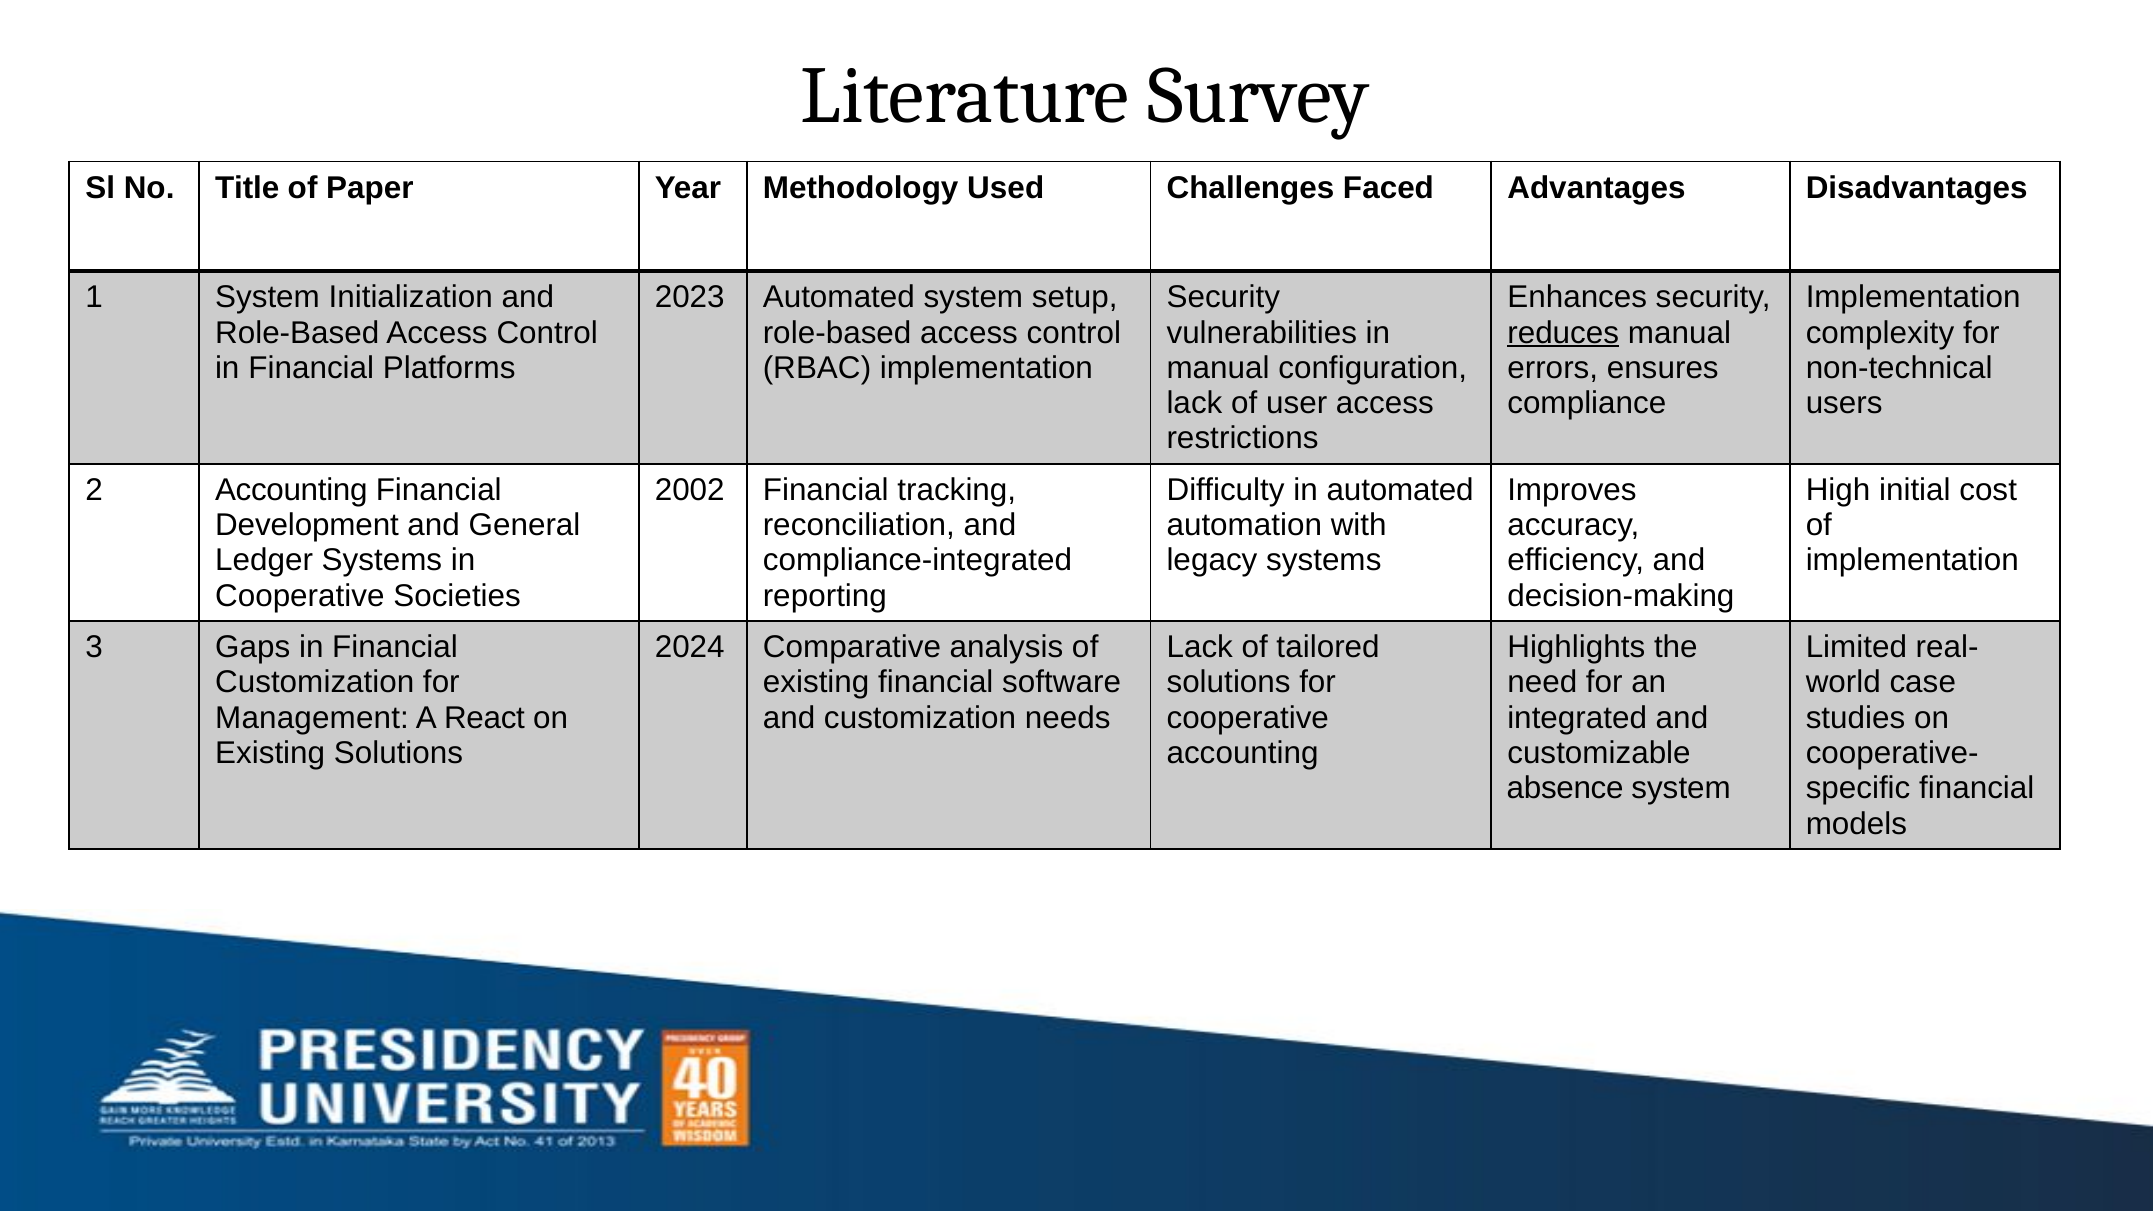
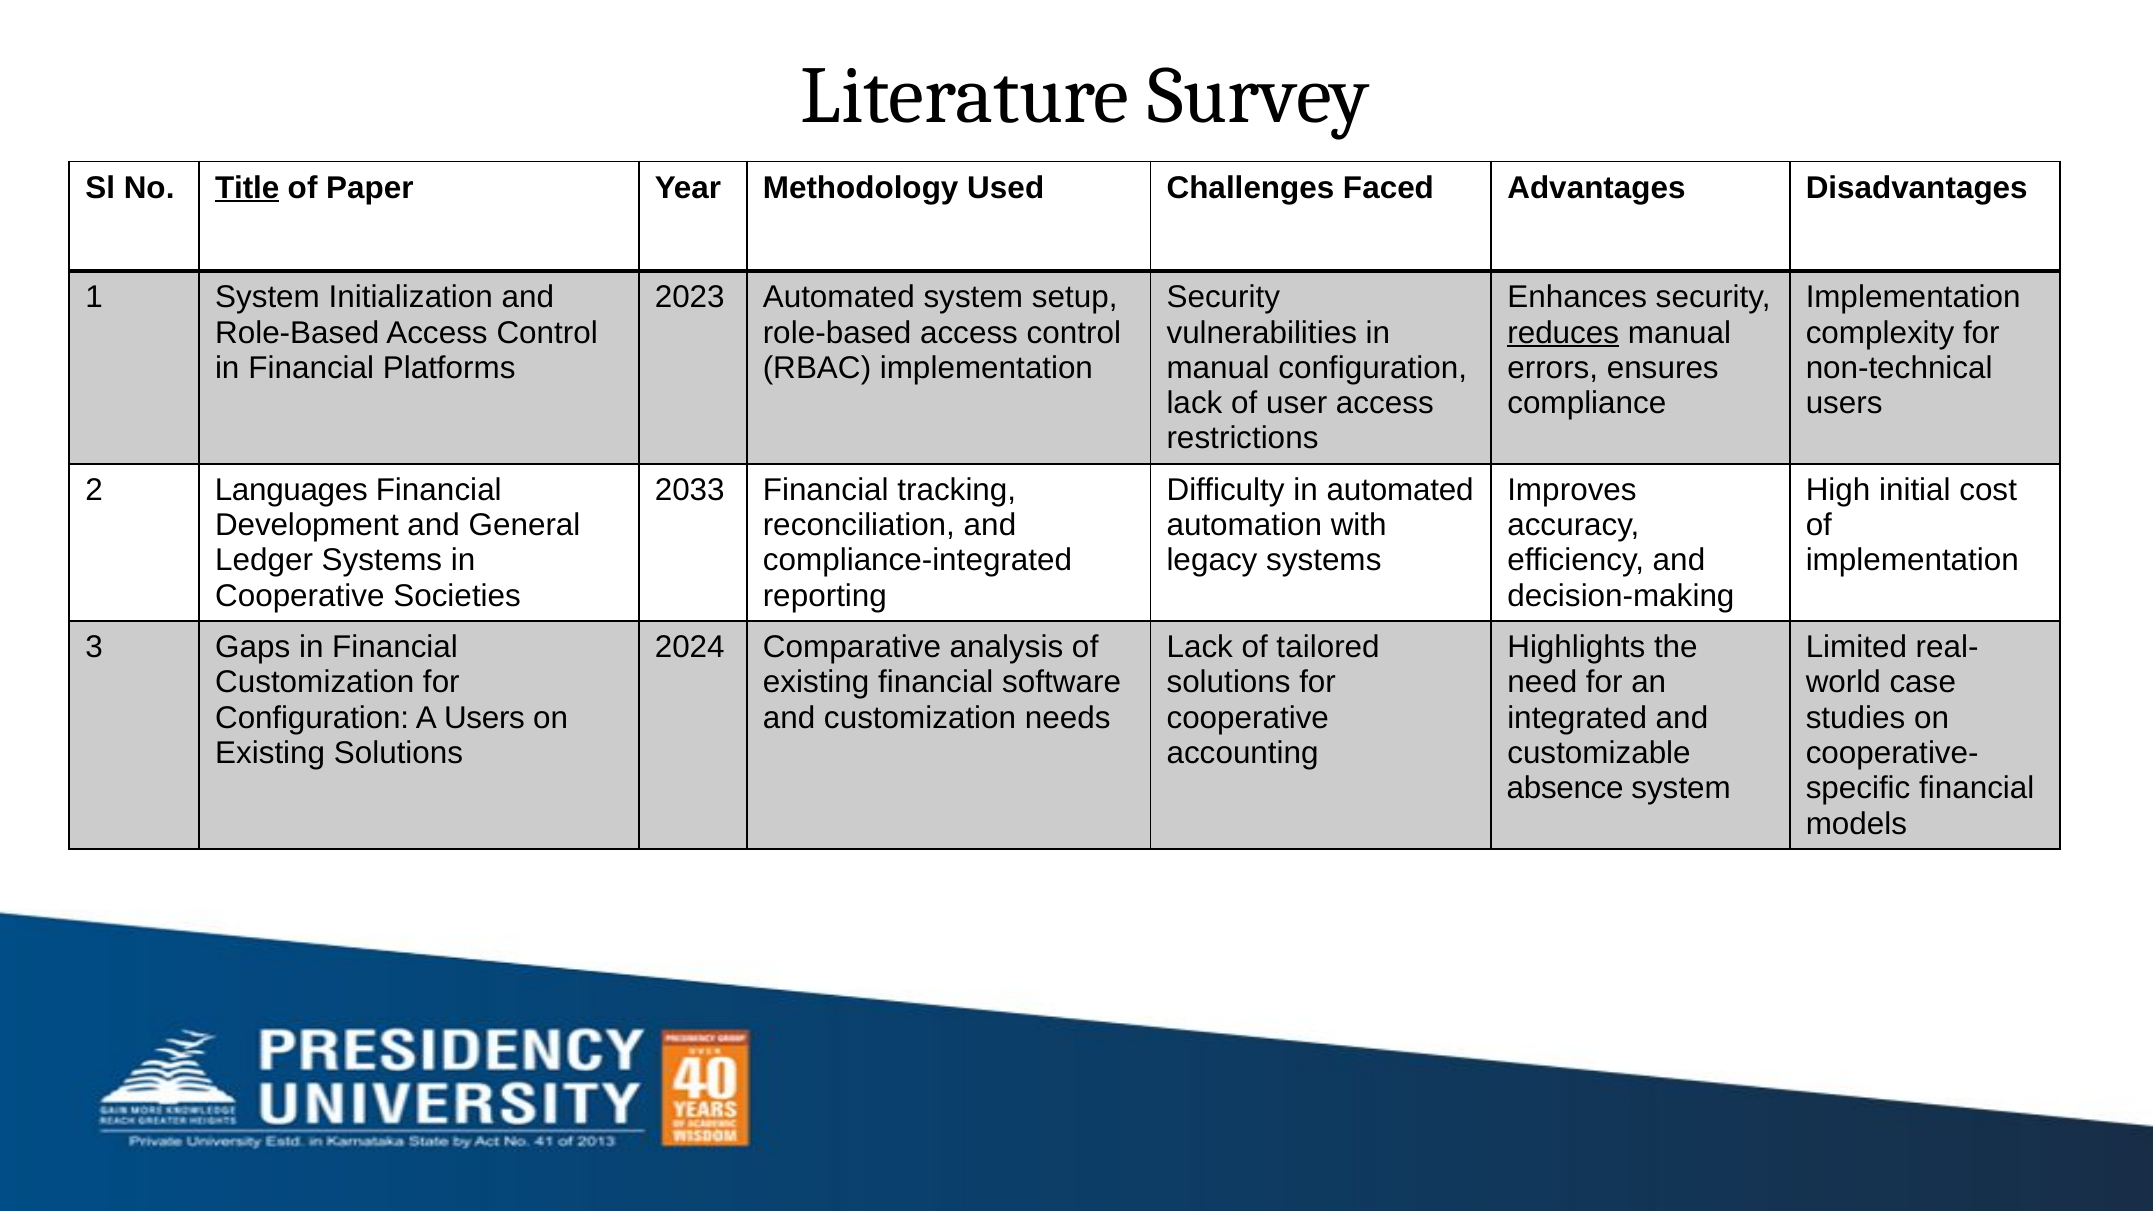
Title underline: none -> present
2 Accounting: Accounting -> Languages
2002: 2002 -> 2033
Management at (312, 718): Management -> Configuration
A React: React -> Users
